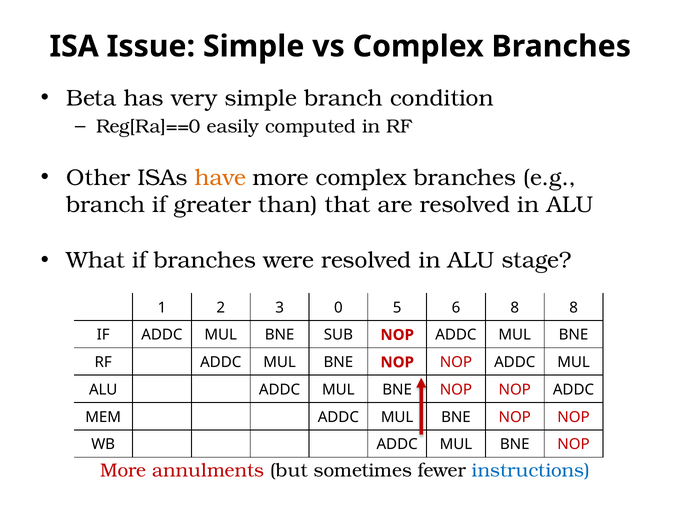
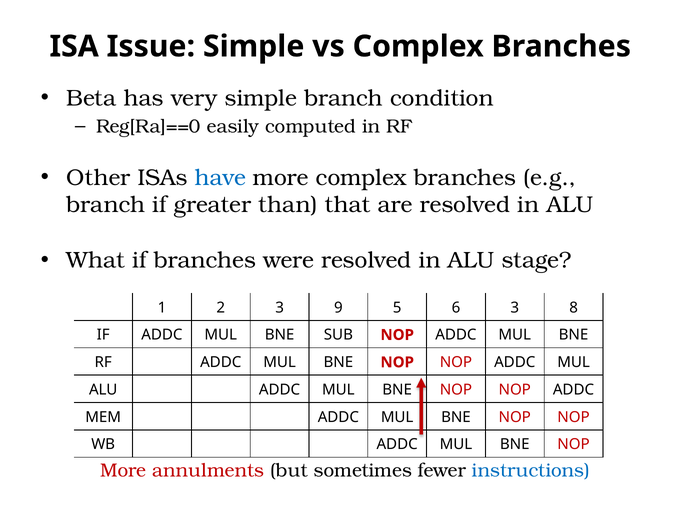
have colour: orange -> blue
0: 0 -> 9
6 8: 8 -> 3
